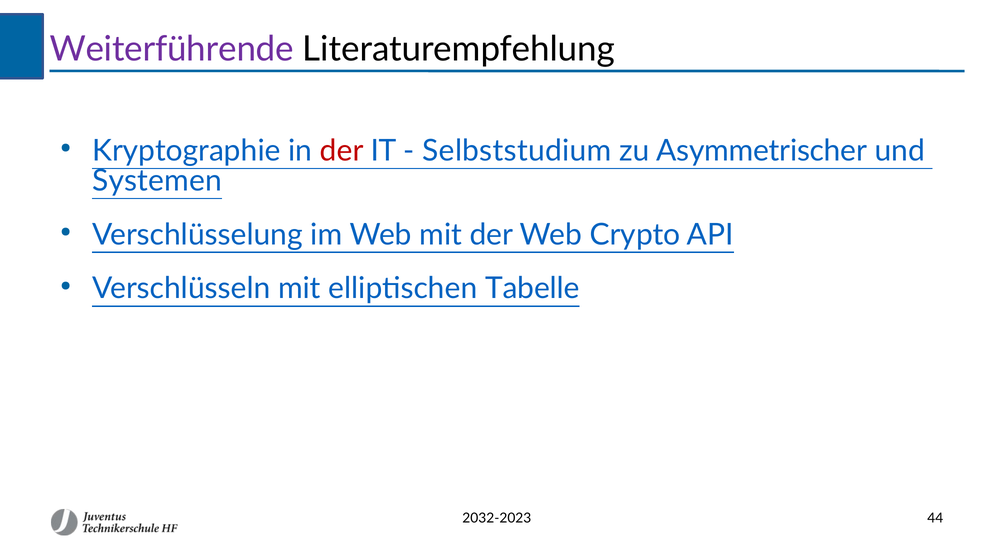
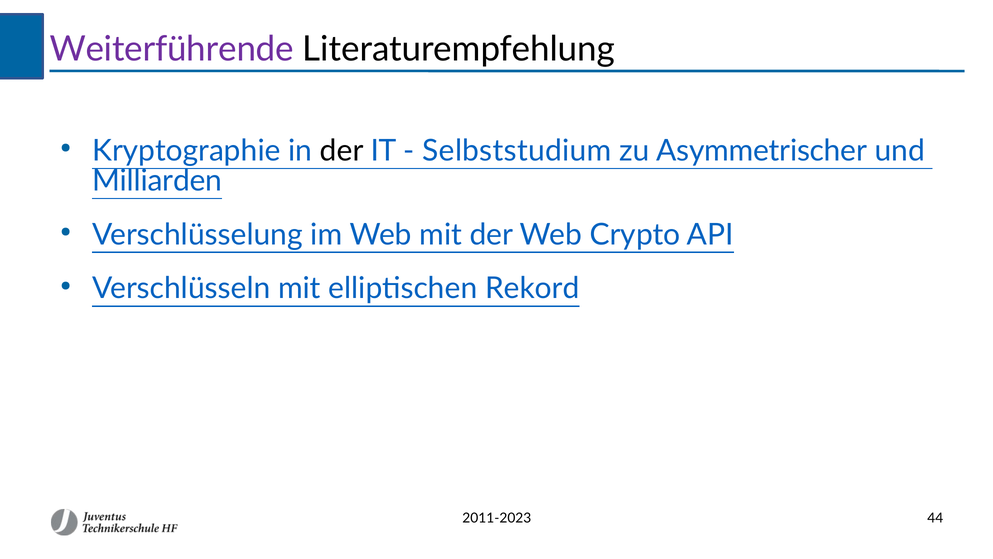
der at (342, 151) colour: red -> black
Systemen: Systemen -> Milliarden
Tabelle: Tabelle -> Rekord
2032-2023: 2032-2023 -> 2011-2023
